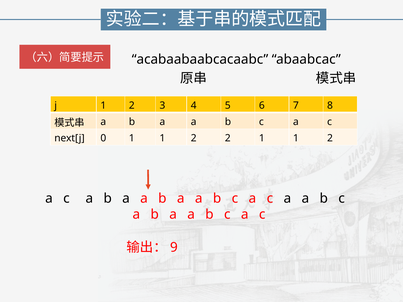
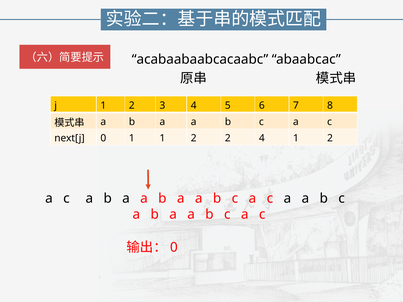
2 1: 1 -> 4
9 at (174, 248): 9 -> 0
